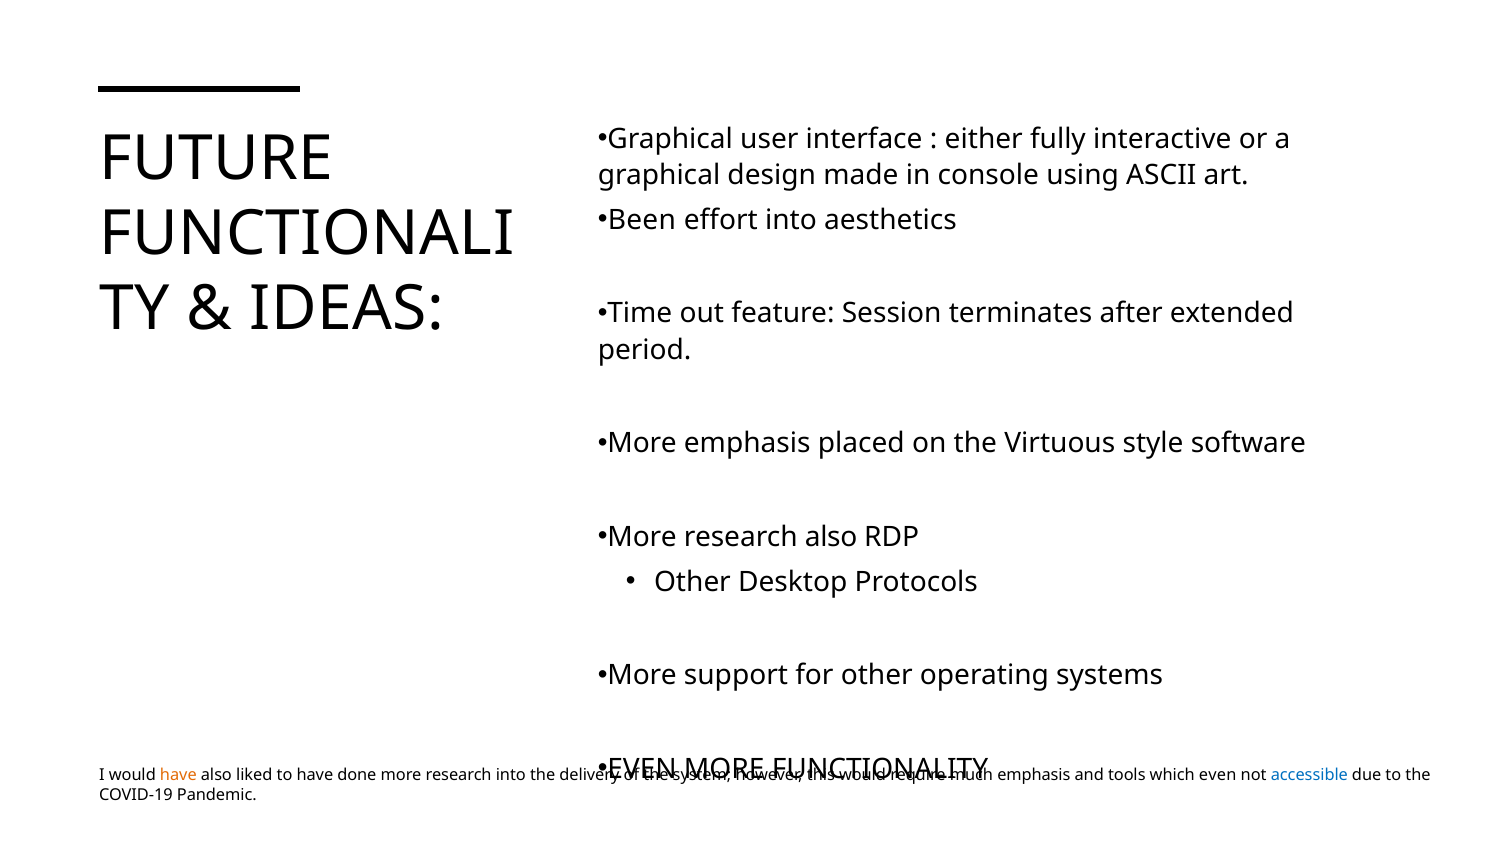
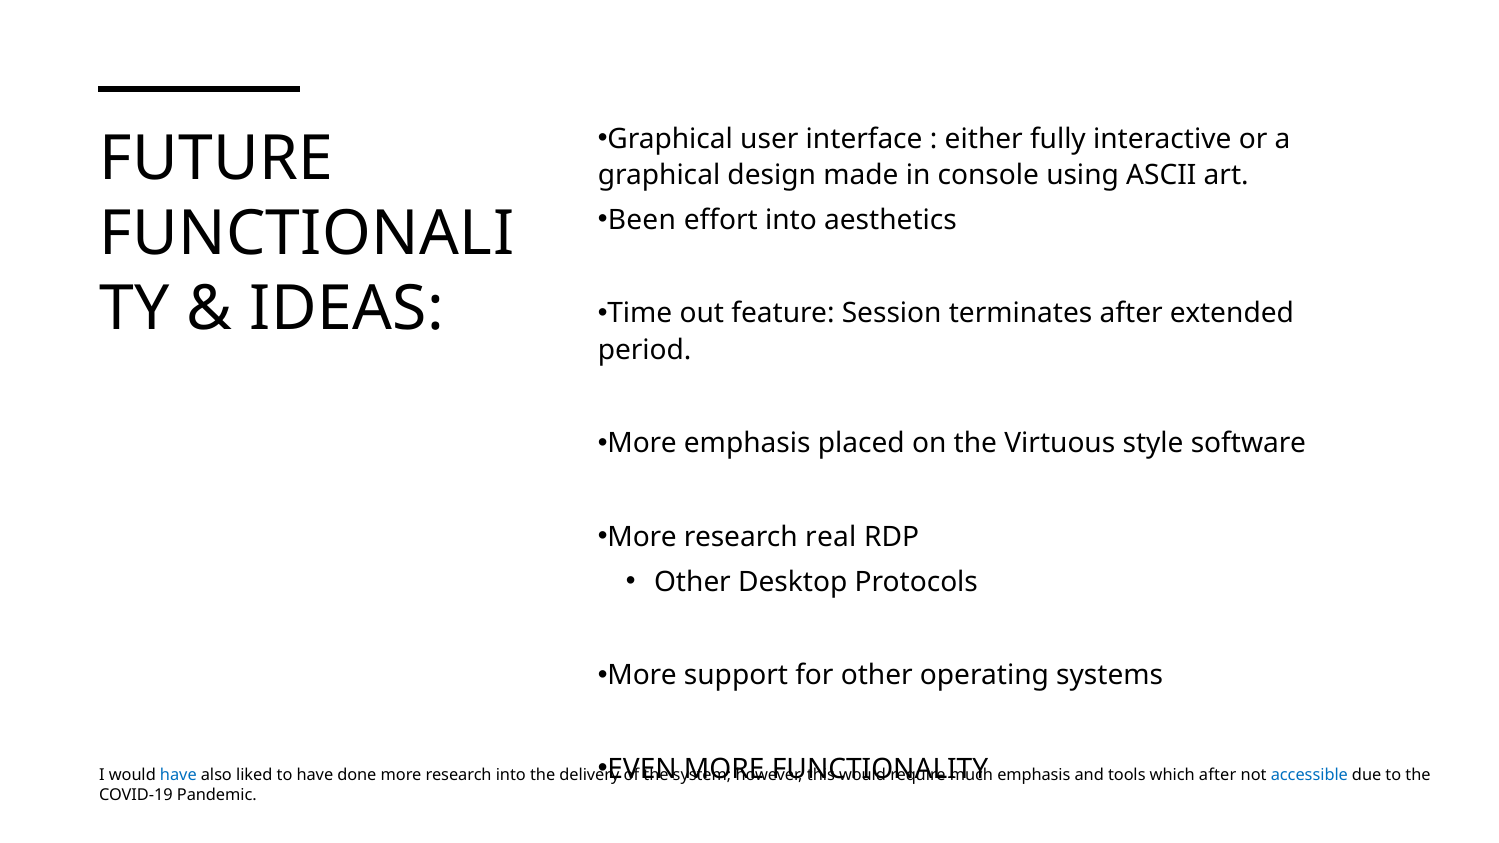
research also: also -> real
have at (178, 776) colour: orange -> blue
which even: even -> after
